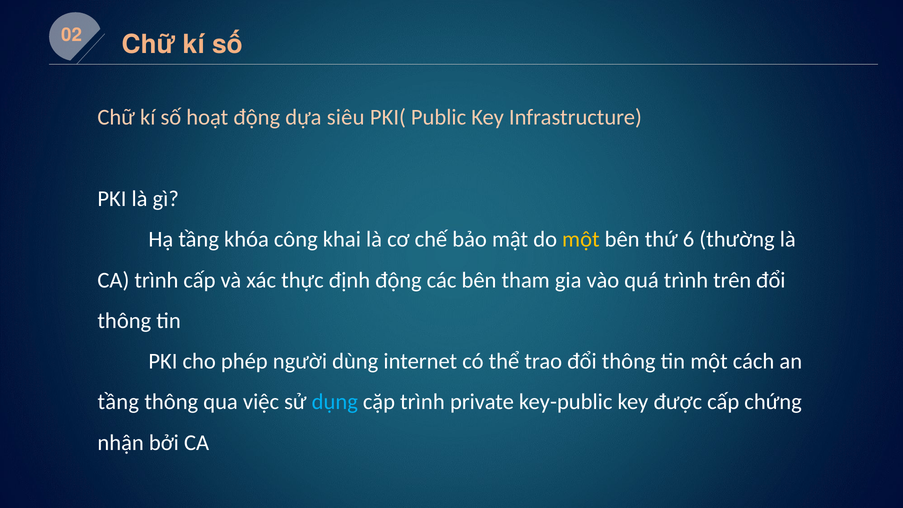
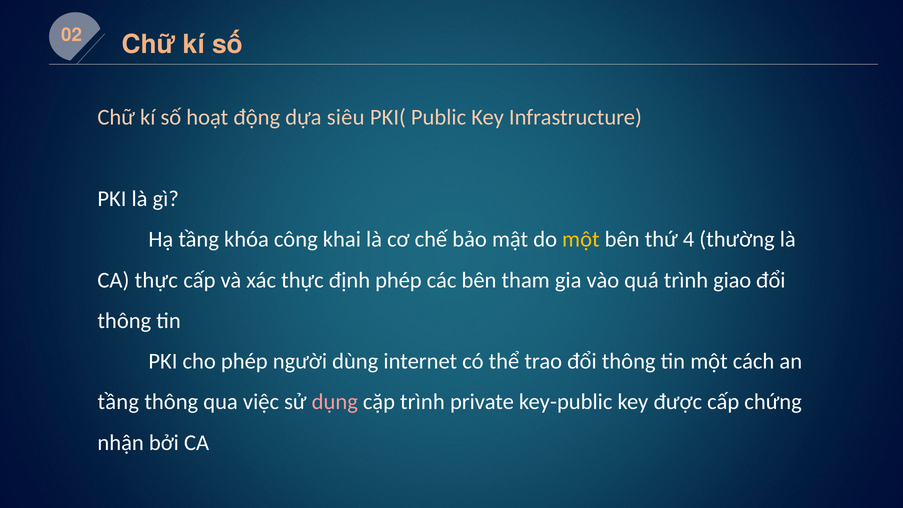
6: 6 -> 4
CA trình: trình -> thực
định động: động -> phép
trên: trên -> giao
dụng colour: light blue -> pink
